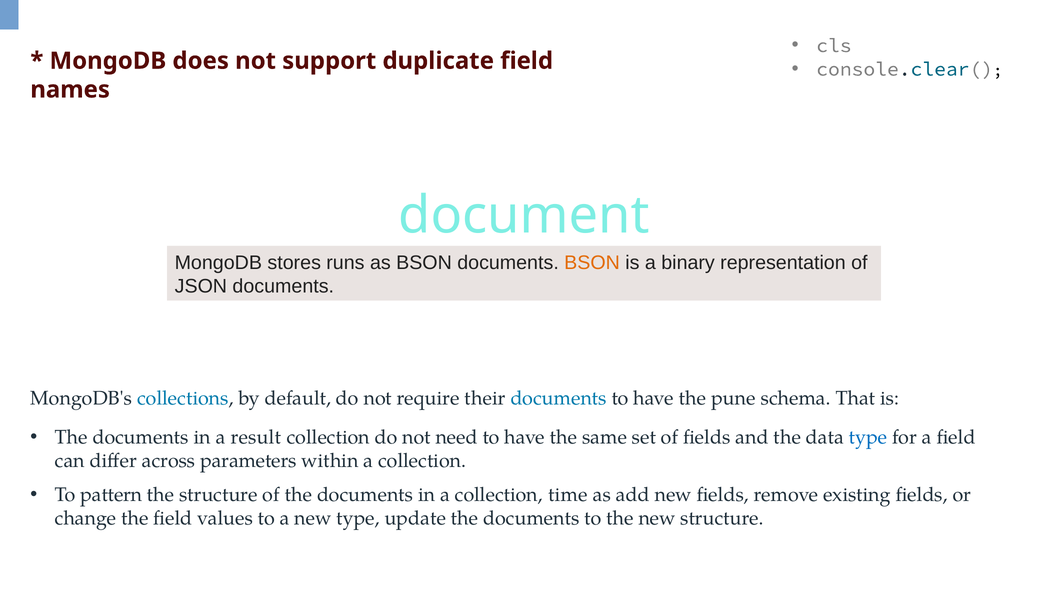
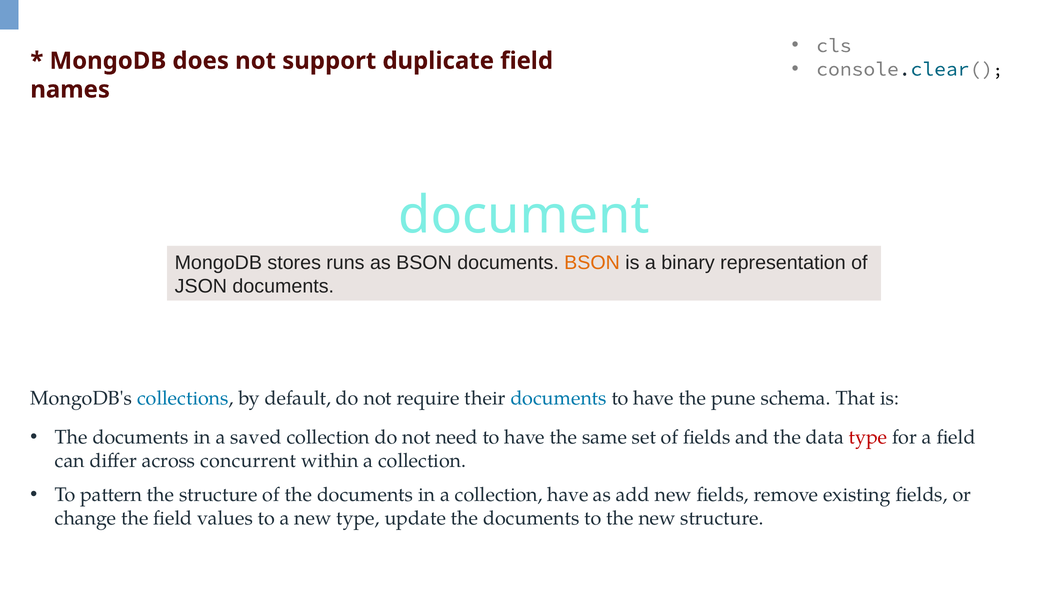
result: result -> saved
type at (868, 438) colour: blue -> red
parameters: parameters -> concurrent
collection time: time -> have
